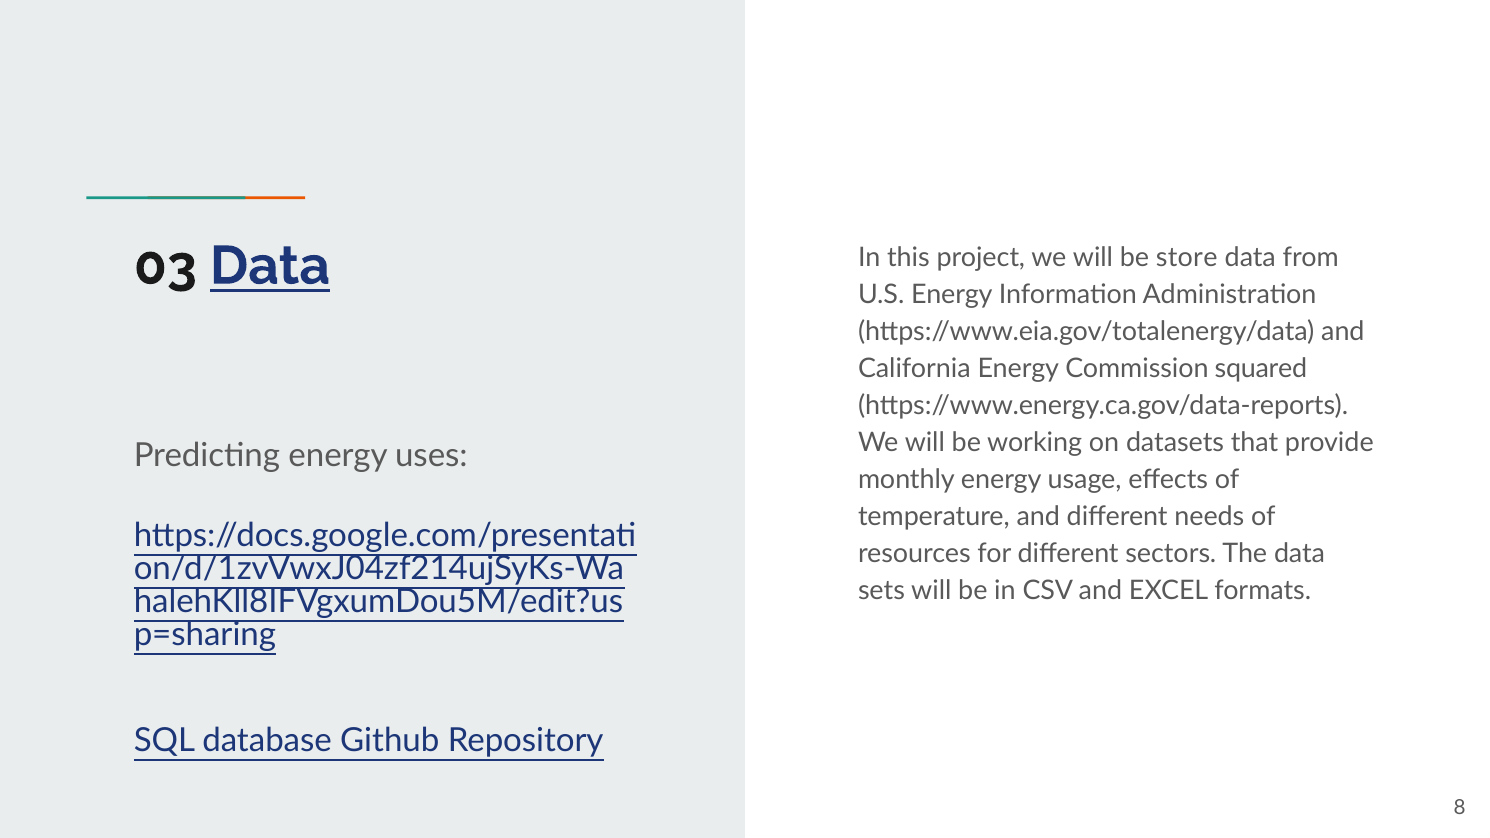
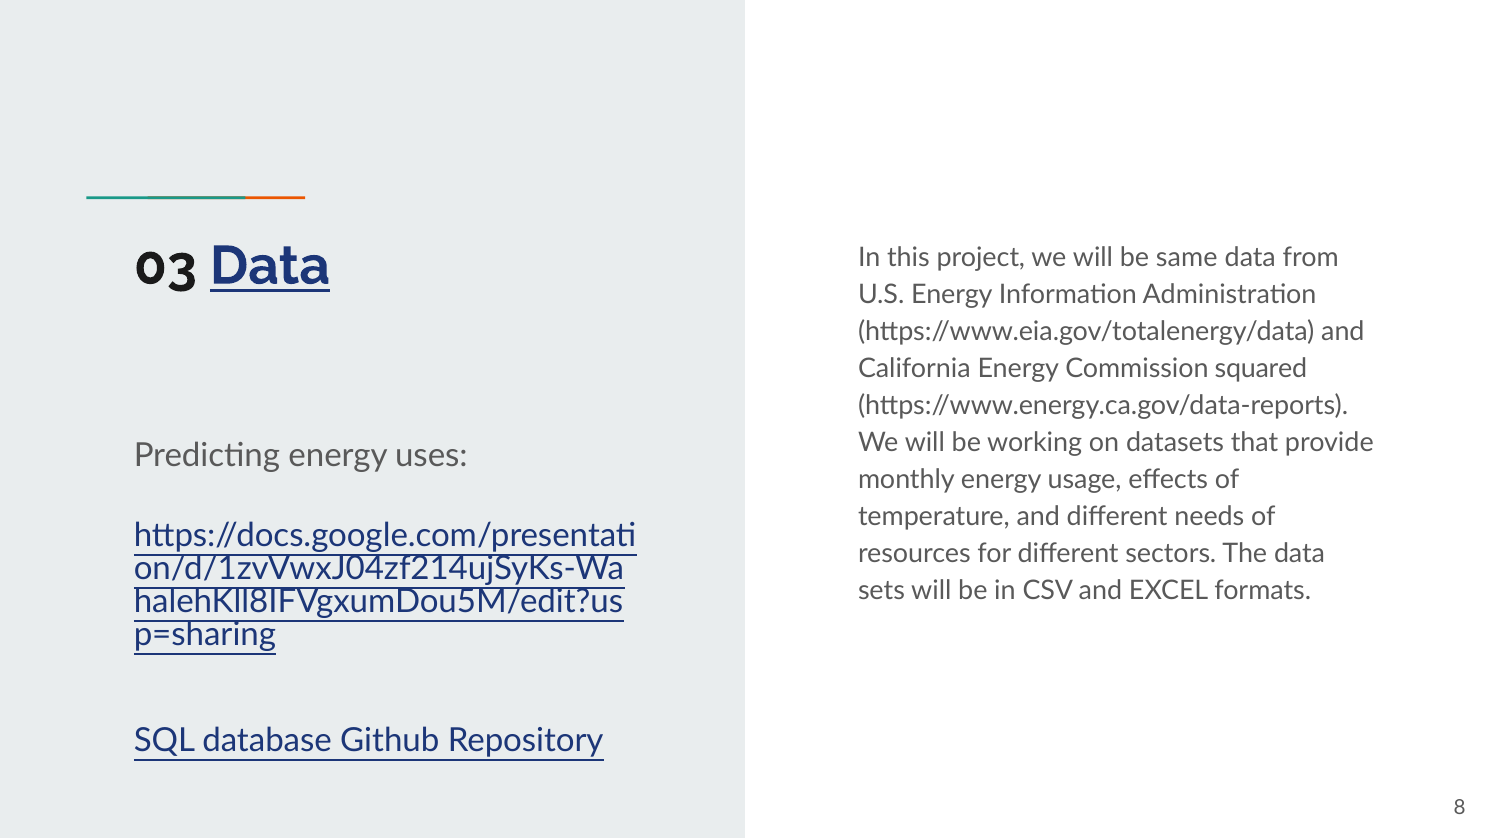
store: store -> same
